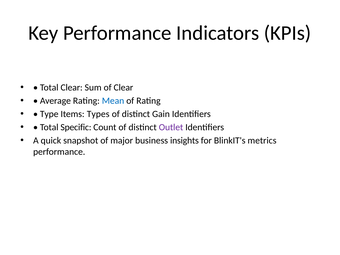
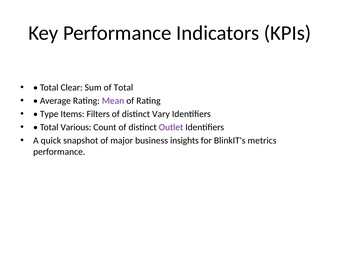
of Clear: Clear -> Total
Mean colour: blue -> purple
Types: Types -> Filters
Gain: Gain -> Vary
Specific: Specific -> Various
